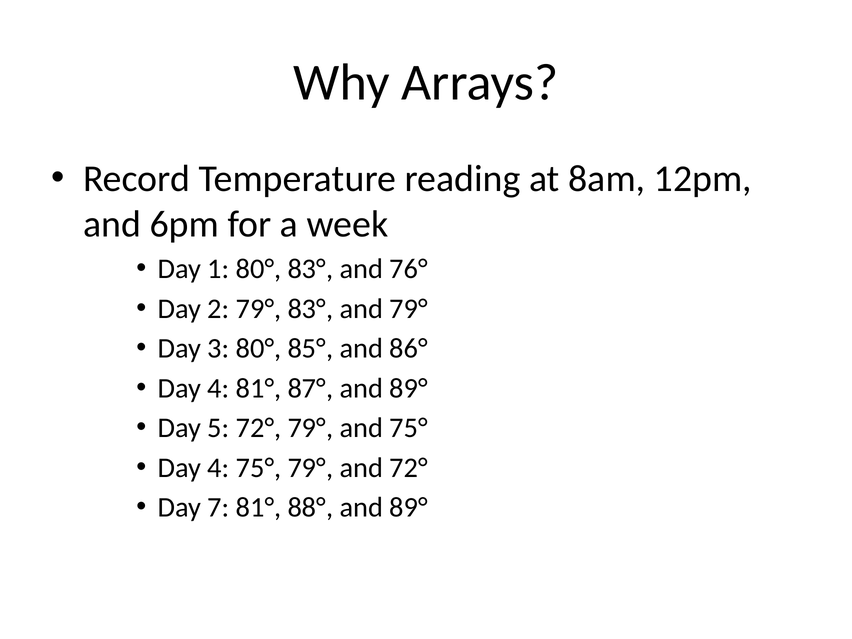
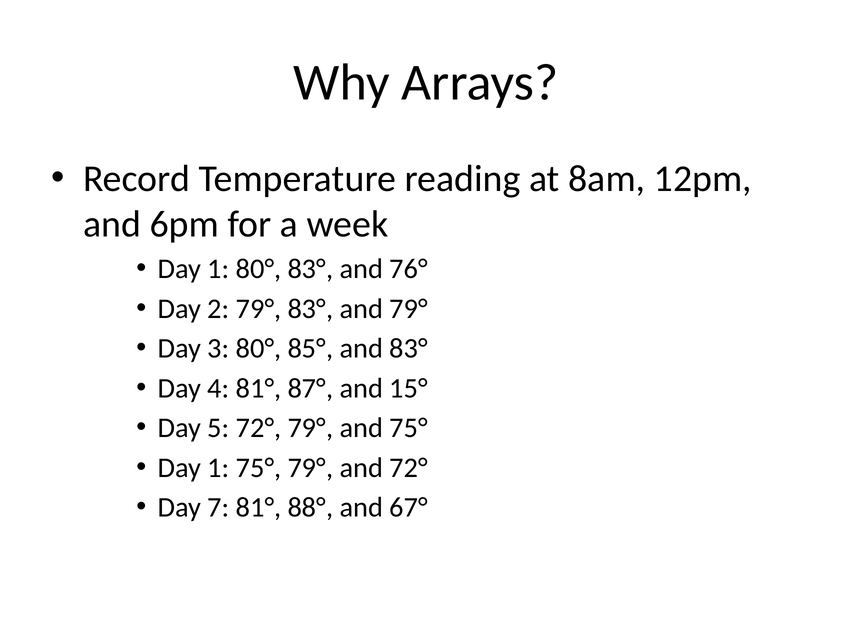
and 86°: 86° -> 83°
87° and 89°: 89° -> 15°
4 at (218, 468): 4 -> 1
88° and 89°: 89° -> 67°
